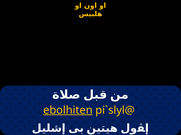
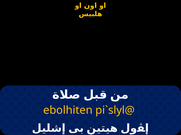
ebolhiten underline: present -> none
